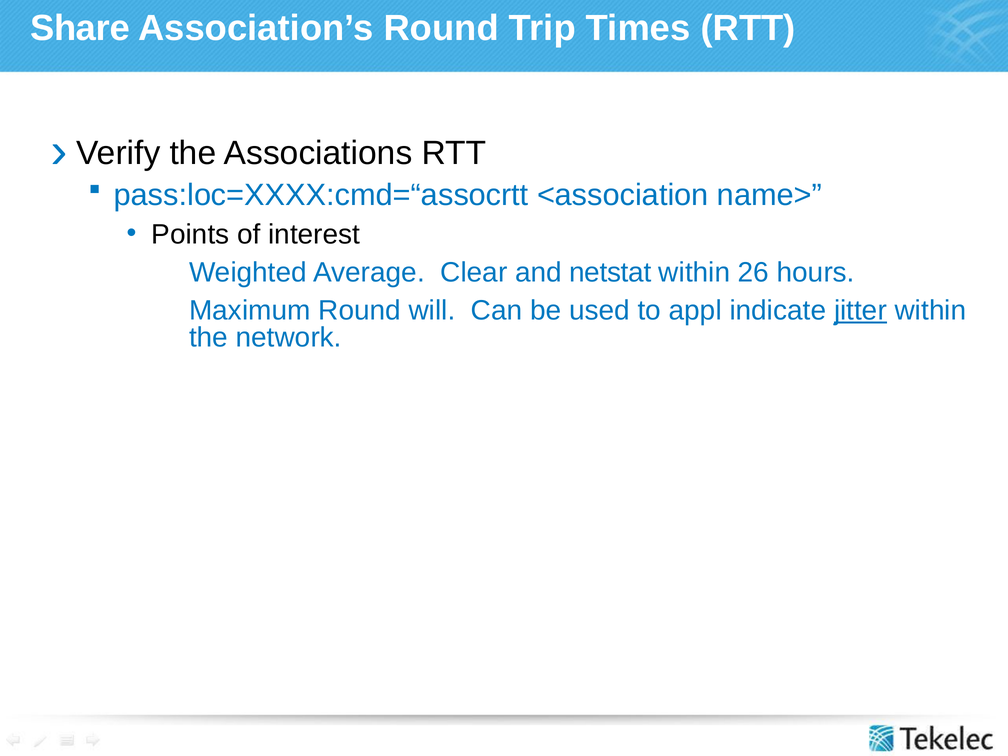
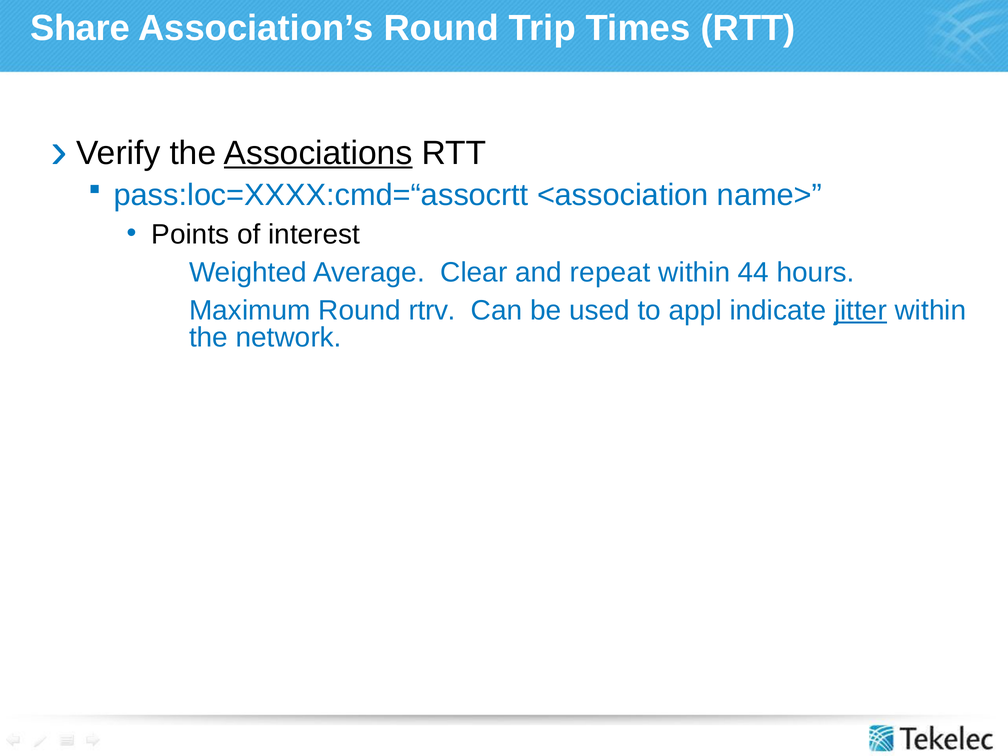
Associations underline: none -> present
netstat: netstat -> repeat
26: 26 -> 44
will: will -> rtrv
